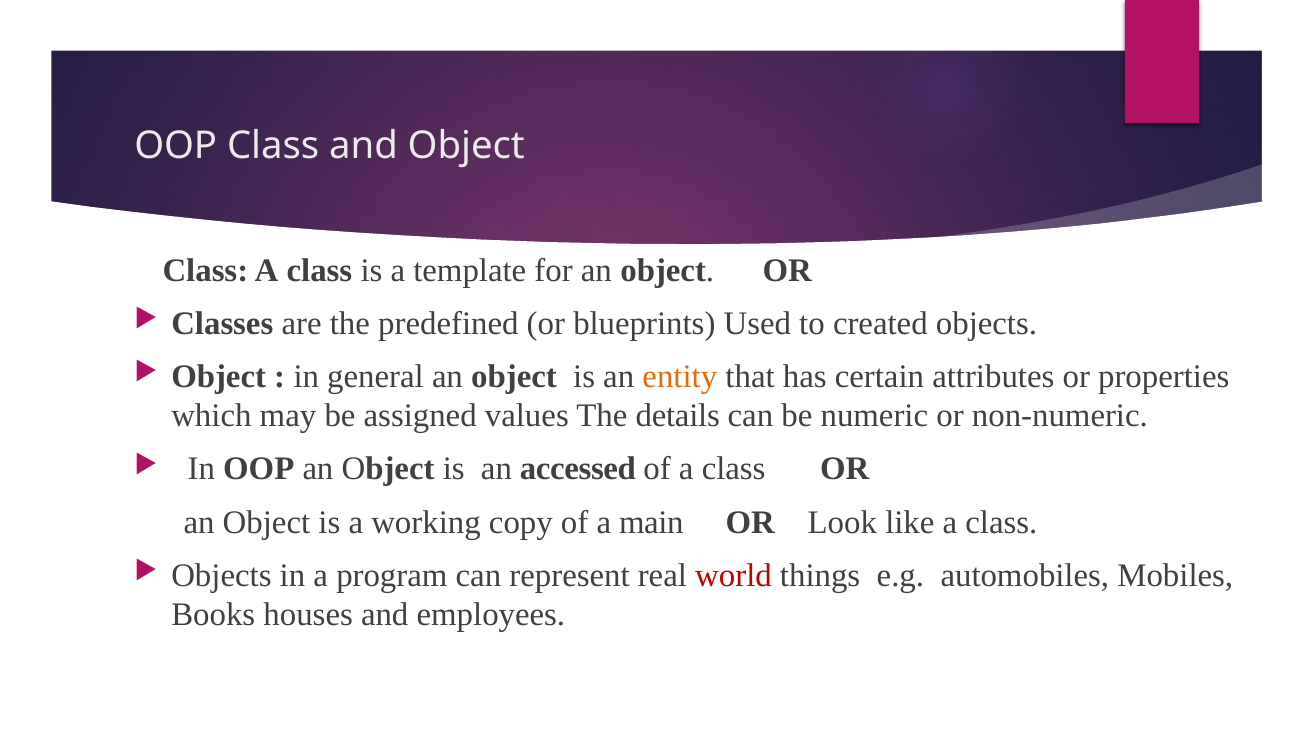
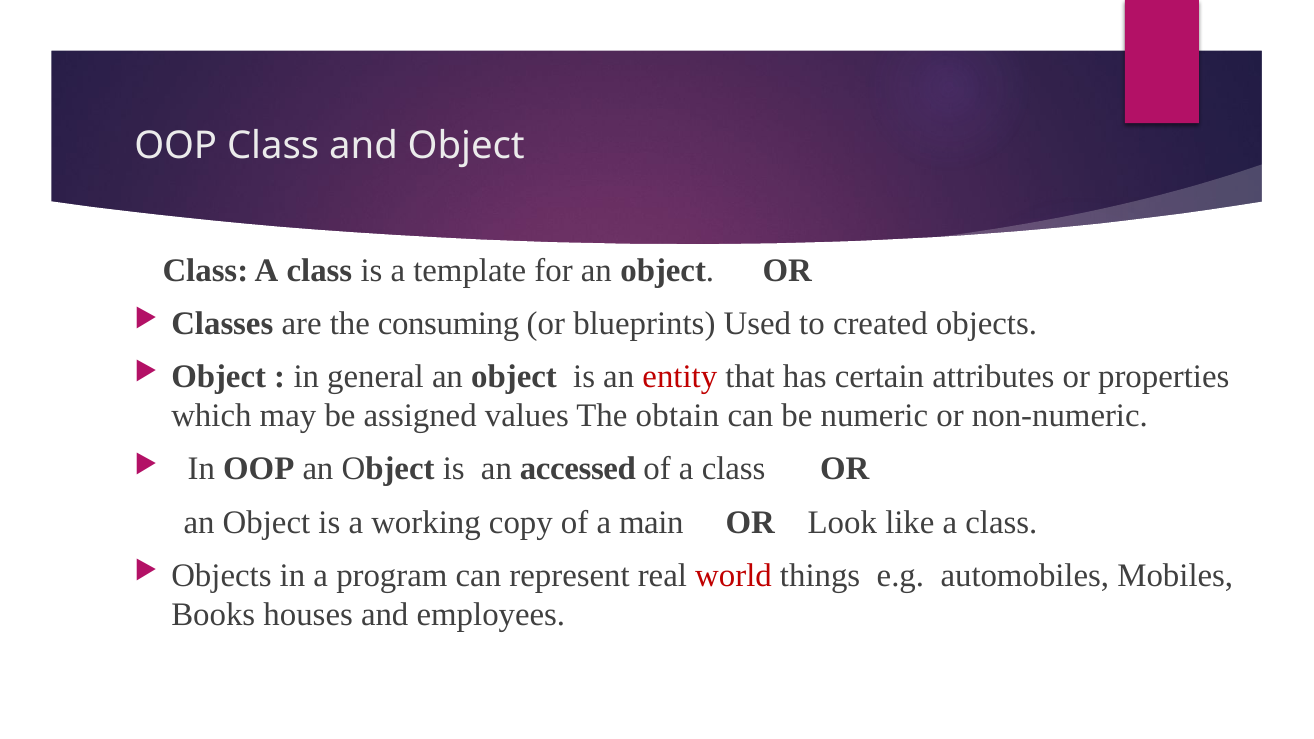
predefined: predefined -> consuming
entity colour: orange -> red
details: details -> obtain
